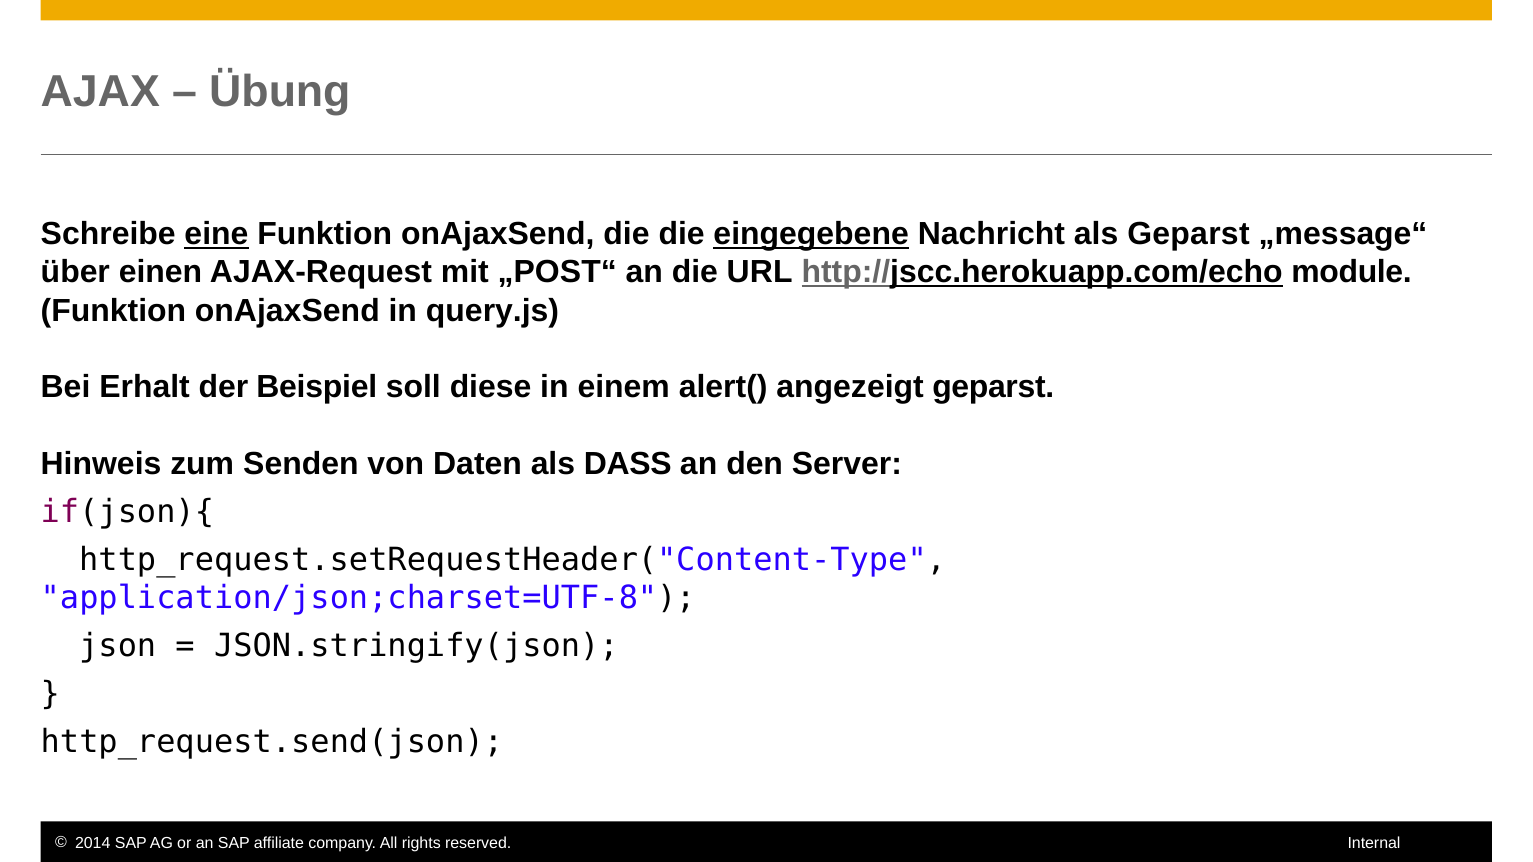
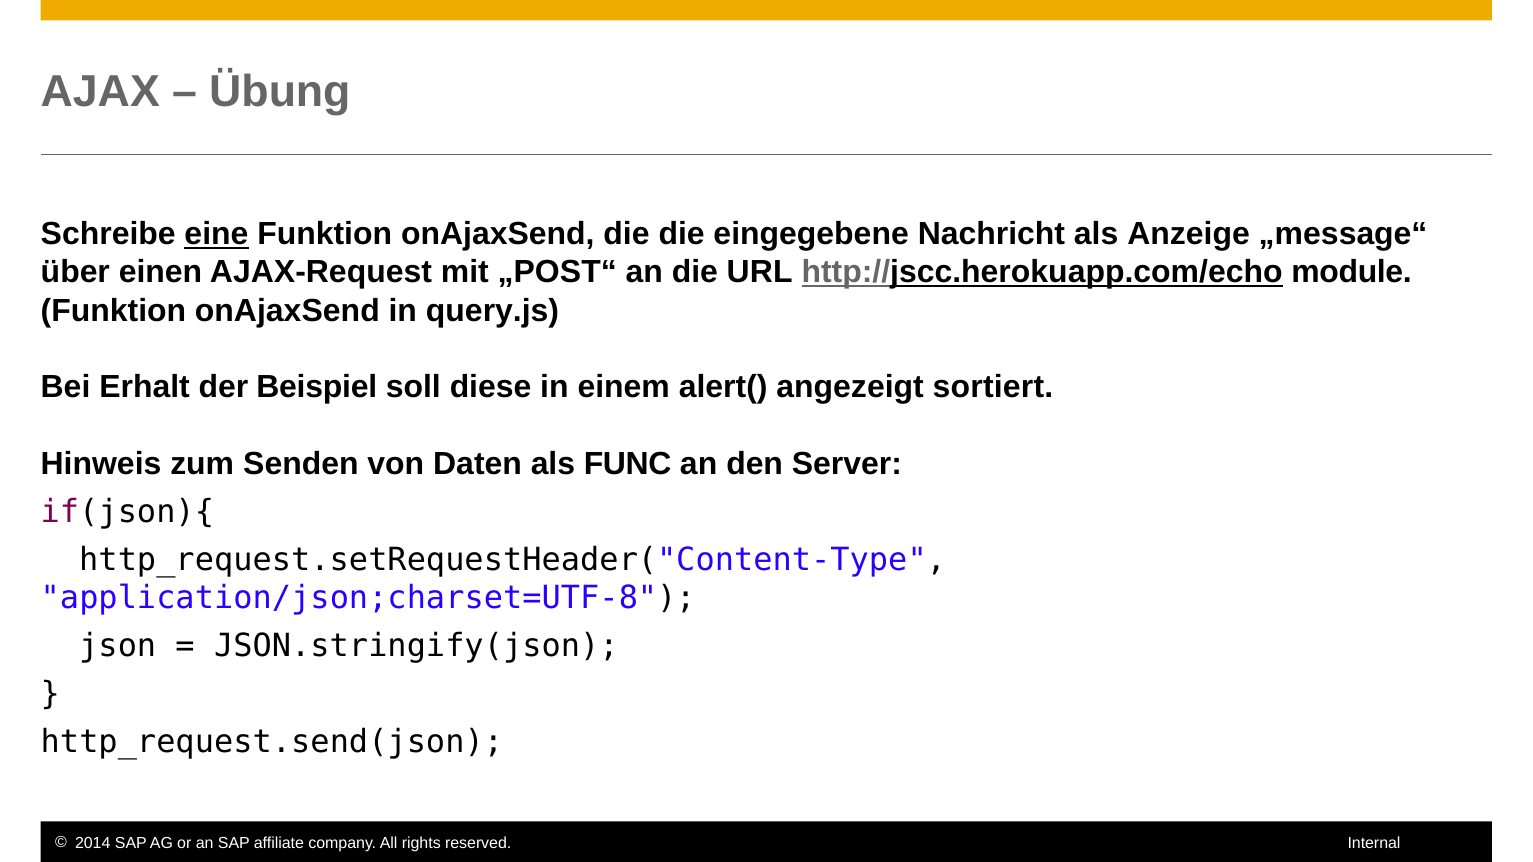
eingegebene underline: present -> none
als Geparst: Geparst -> Anzeige
angezeigt geparst: geparst -> sortiert
DASS: DASS -> FUNC
